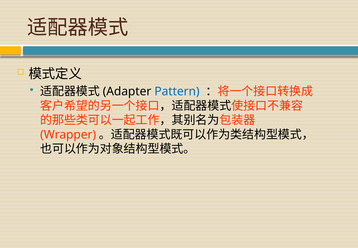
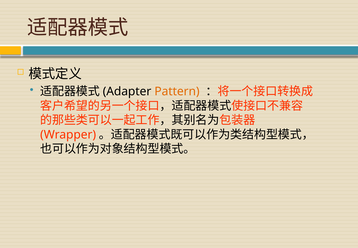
Pattern colour: blue -> orange
